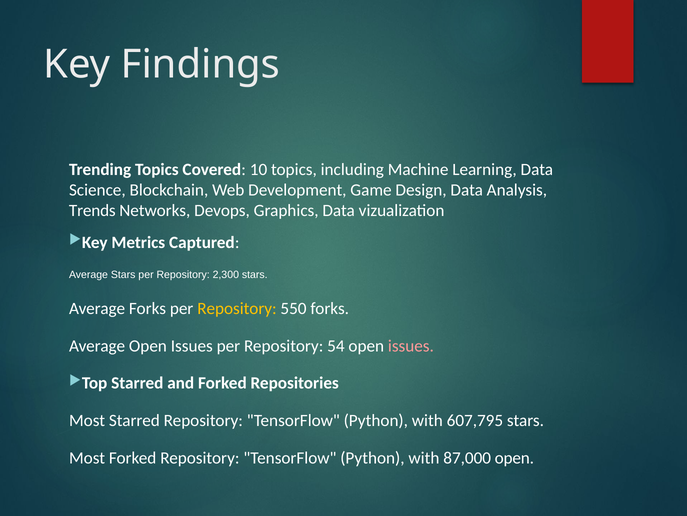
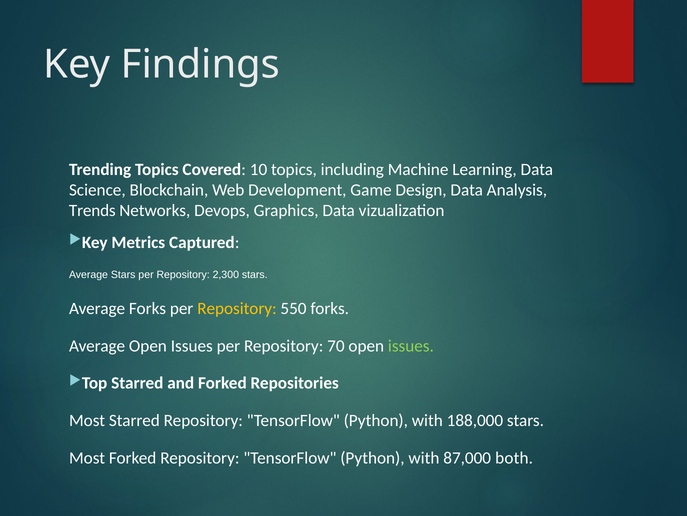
54: 54 -> 70
issues at (411, 345) colour: pink -> light green
607,795: 607,795 -> 188,000
87,000 open: open -> both
